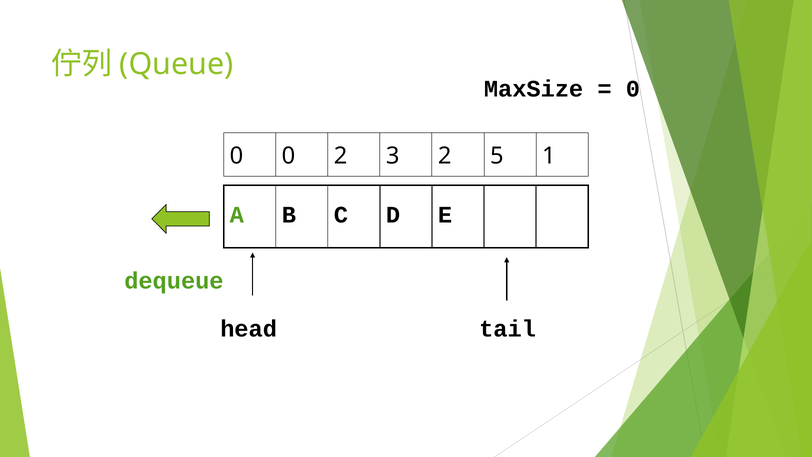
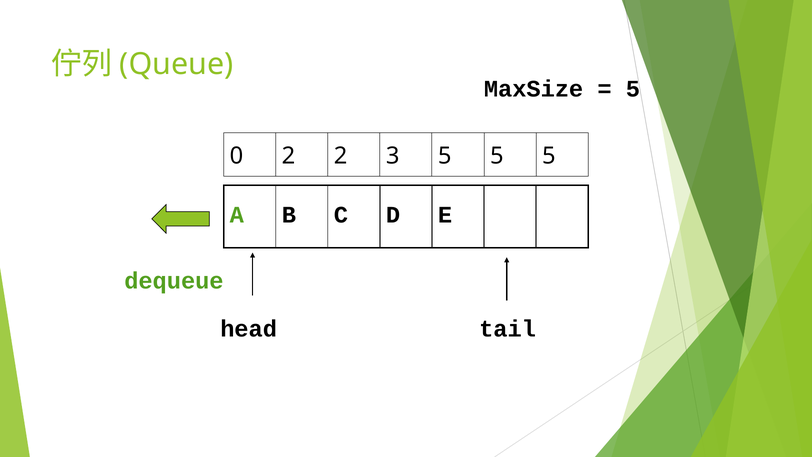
0 at (633, 89): 0 -> 5
0 0: 0 -> 2
3 2: 2 -> 5
1 at (549, 156): 1 -> 5
